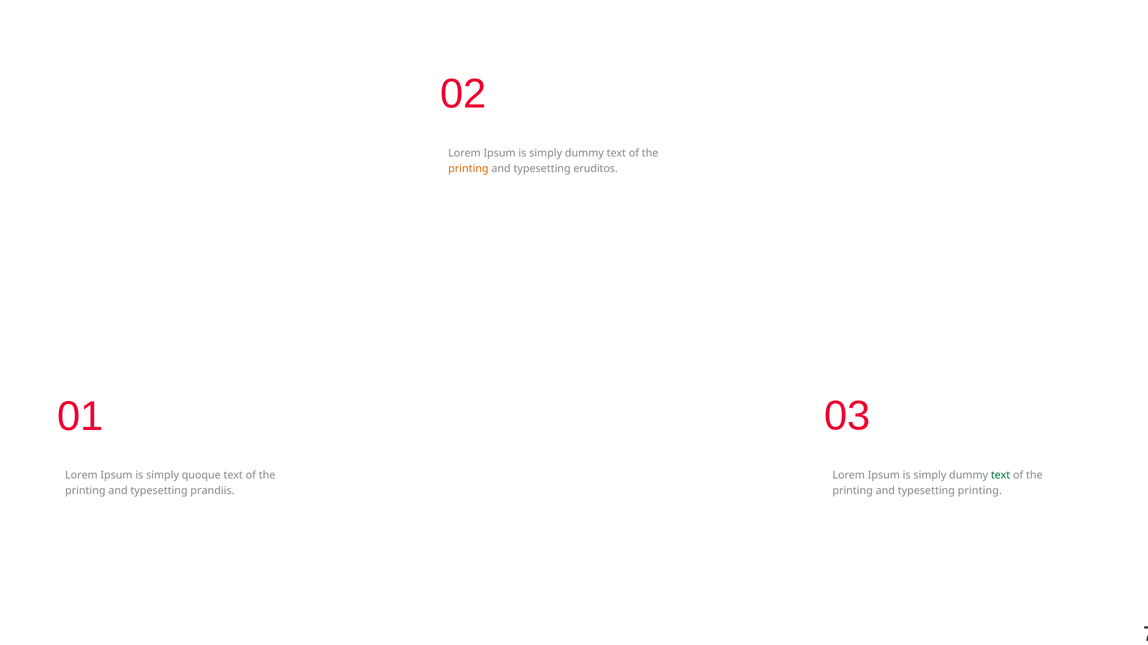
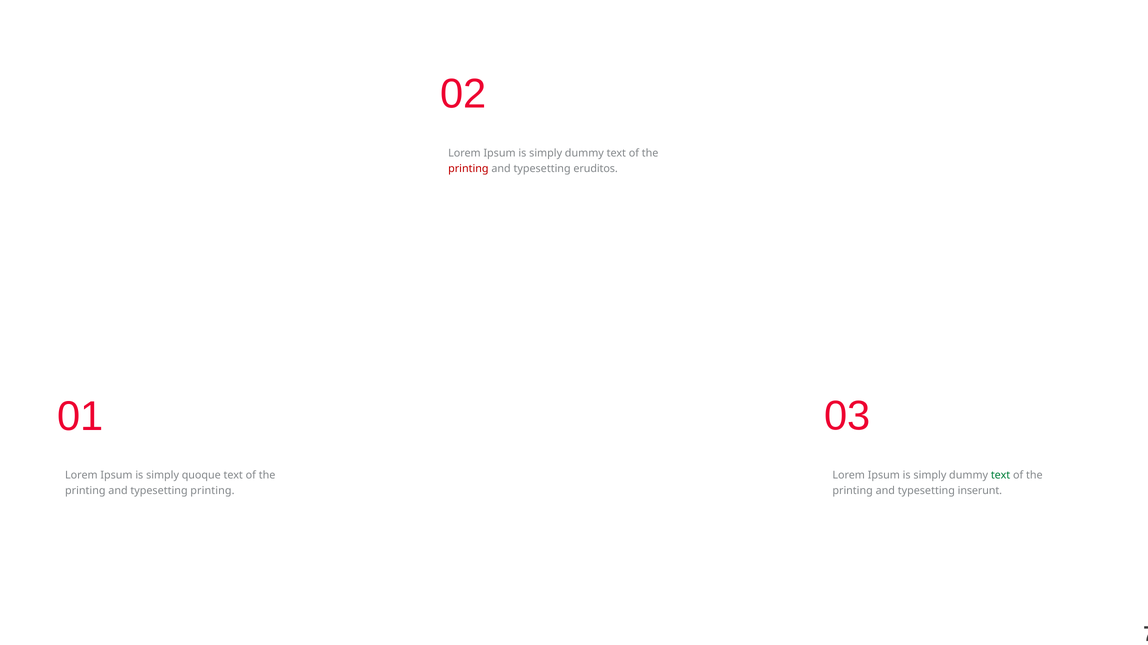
printing at (468, 169) colour: orange -> red
typesetting printing: printing -> inserunt
typesetting prandiis: prandiis -> printing
